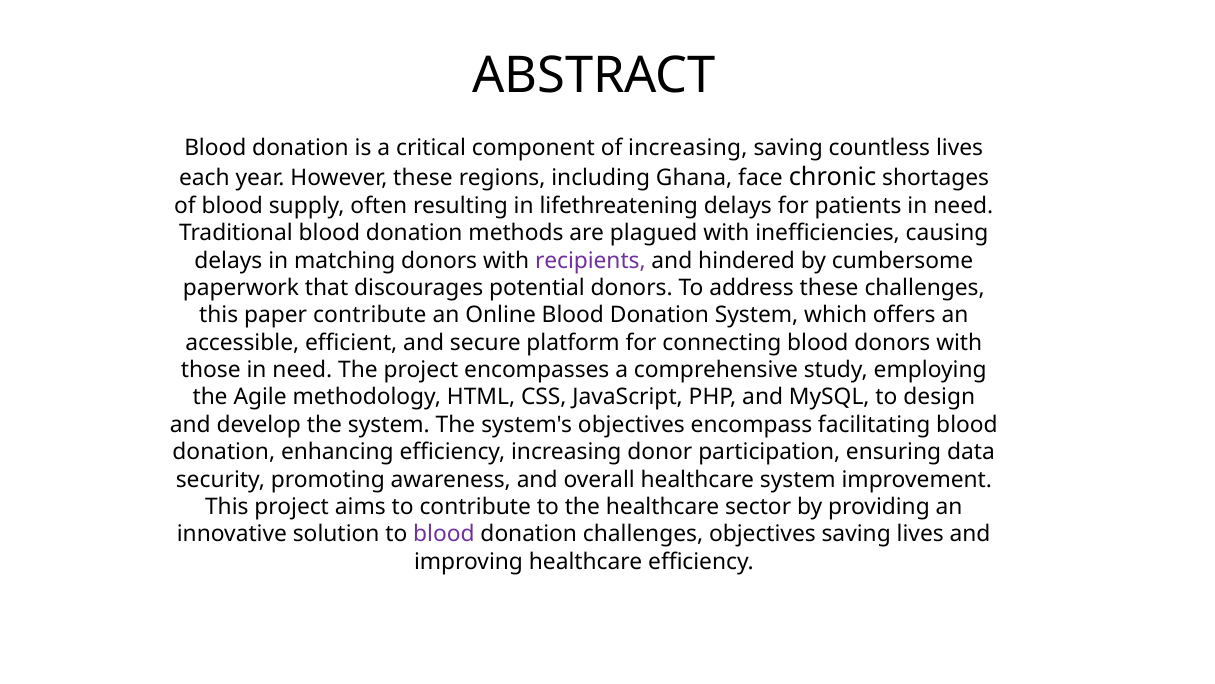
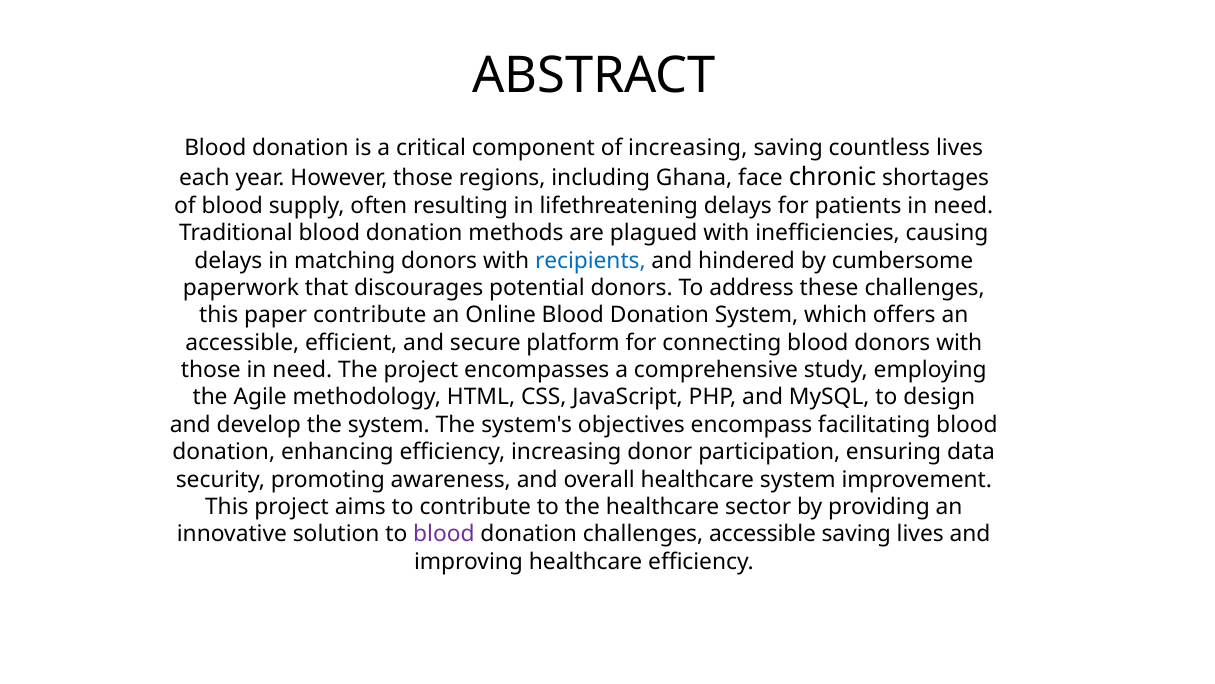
However these: these -> those
recipients colour: purple -> blue
challenges objectives: objectives -> accessible
